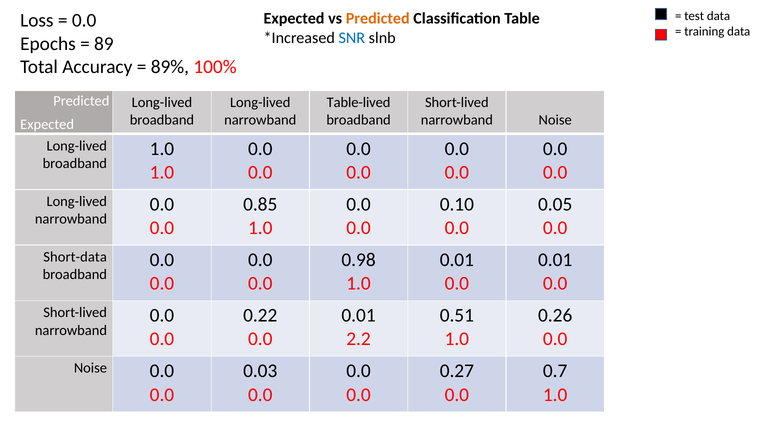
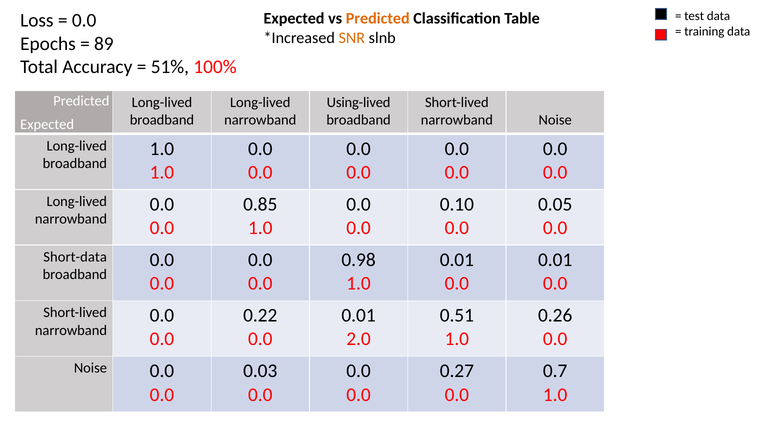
SNR colour: blue -> orange
89%: 89% -> 51%
Table-lived: Table-lived -> Using-lived
2.2: 2.2 -> 2.0
